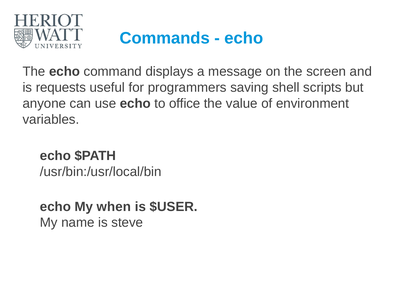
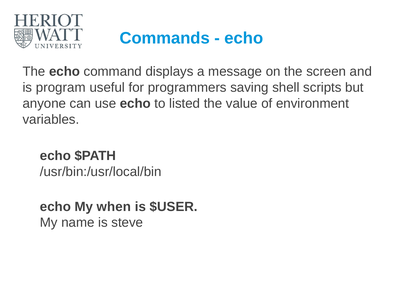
requests: requests -> program
office: office -> listed
